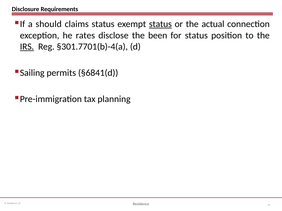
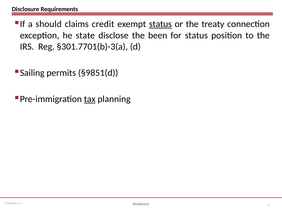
claims status: status -> credit
actual: actual -> treaty
rates: rates -> state
IRS underline: present -> none
§301.7701(b)-4(a: §301.7701(b)-4(a -> §301.7701(b)-3(a
§6841(d: §6841(d -> §9851(d
tax underline: none -> present
